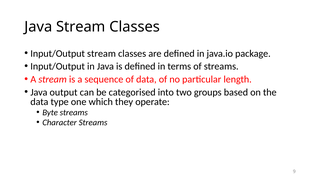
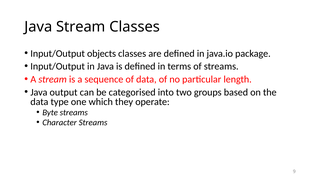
Input/Output stream: stream -> objects
